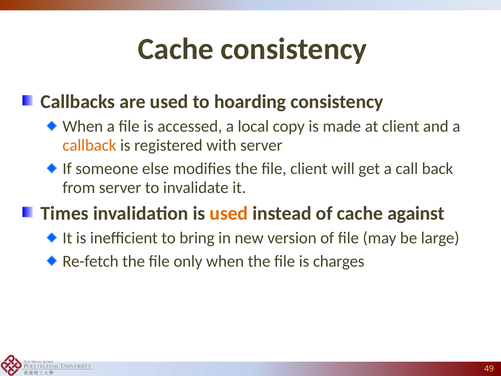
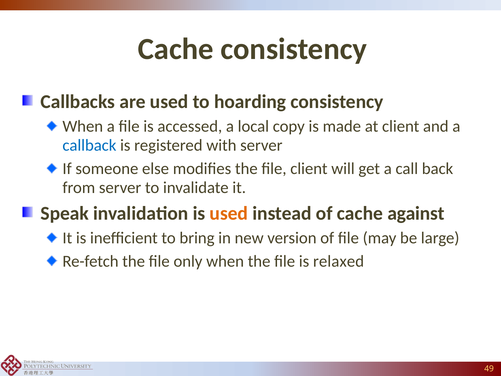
callback colour: orange -> blue
Times: Times -> Speak
charges: charges -> relaxed
